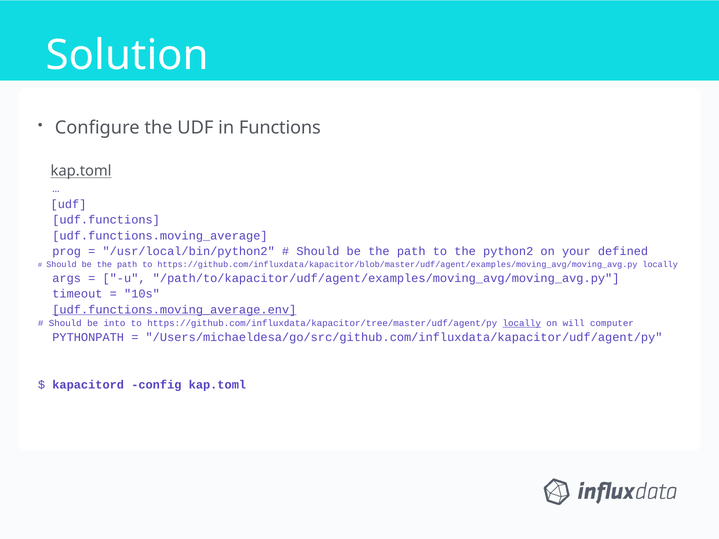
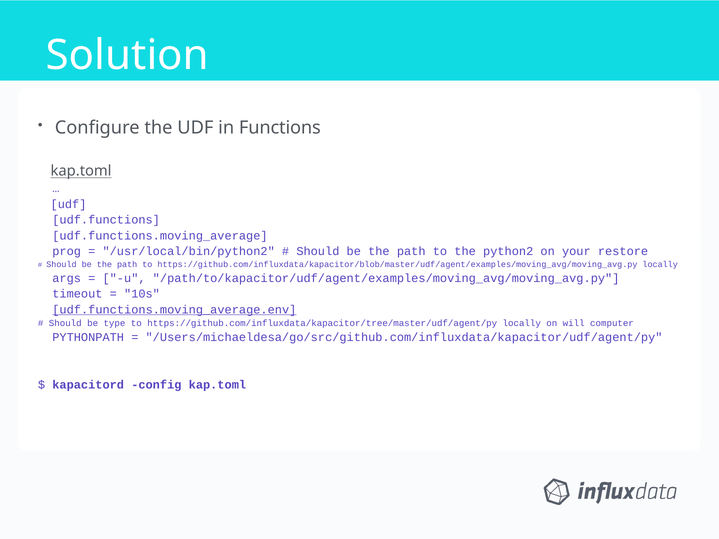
defined: defined -> restore
into: into -> type
locally at (522, 323) underline: present -> none
